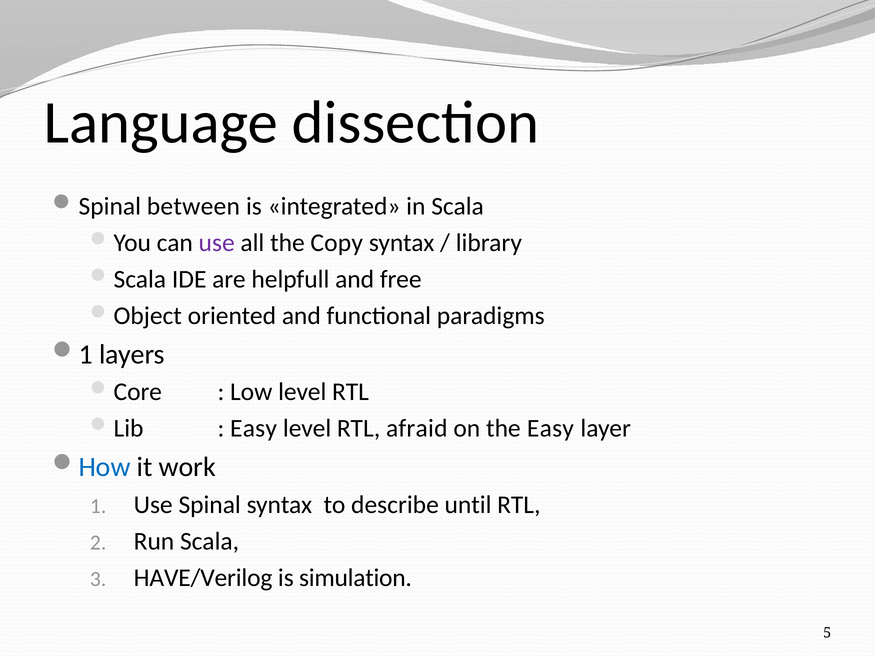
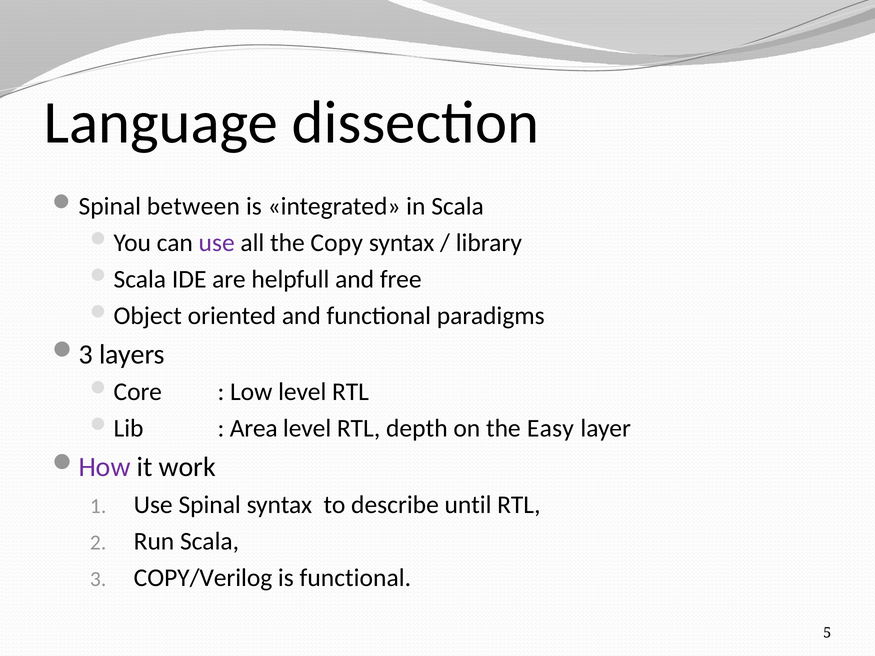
1 at (86, 354): 1 -> 3
Easy at (254, 429): Easy -> Area
afraid: afraid -> depth
How colour: blue -> purple
HAVE/Verilog: HAVE/Verilog -> COPY/Verilog
is simulation: simulation -> functional
